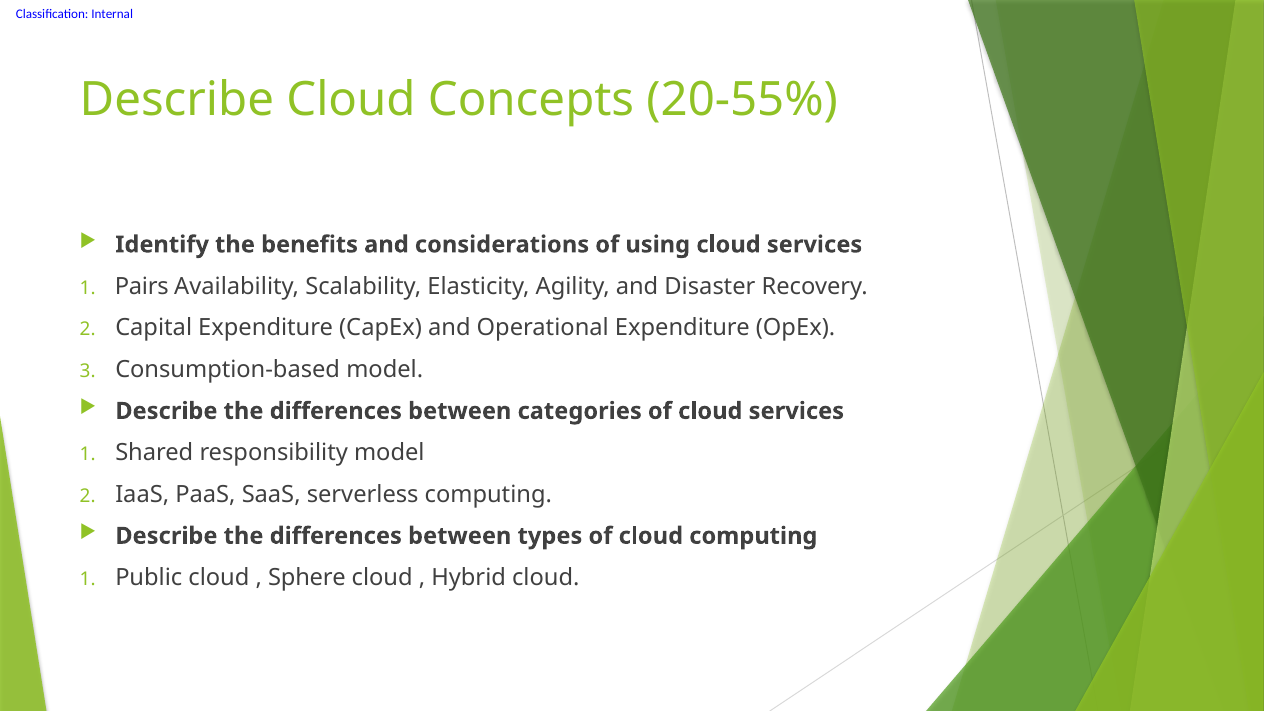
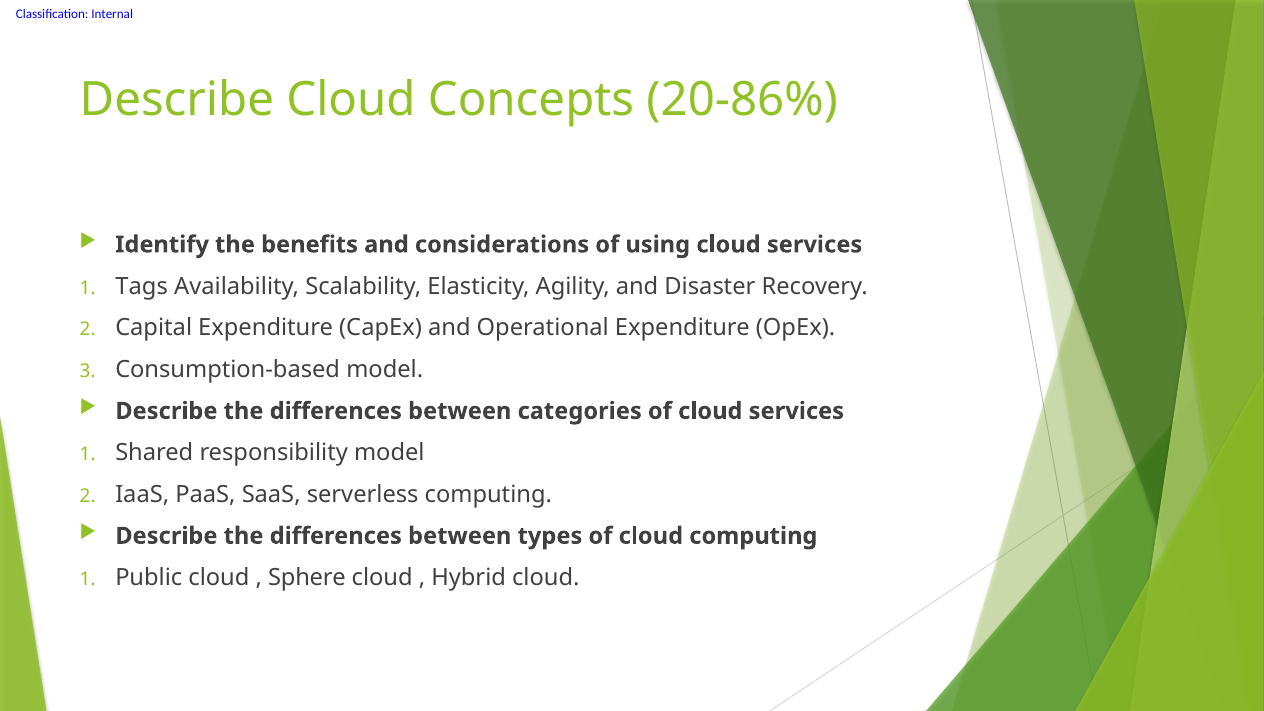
20-55%: 20-55% -> 20-86%
Pairs: Pairs -> Tags
